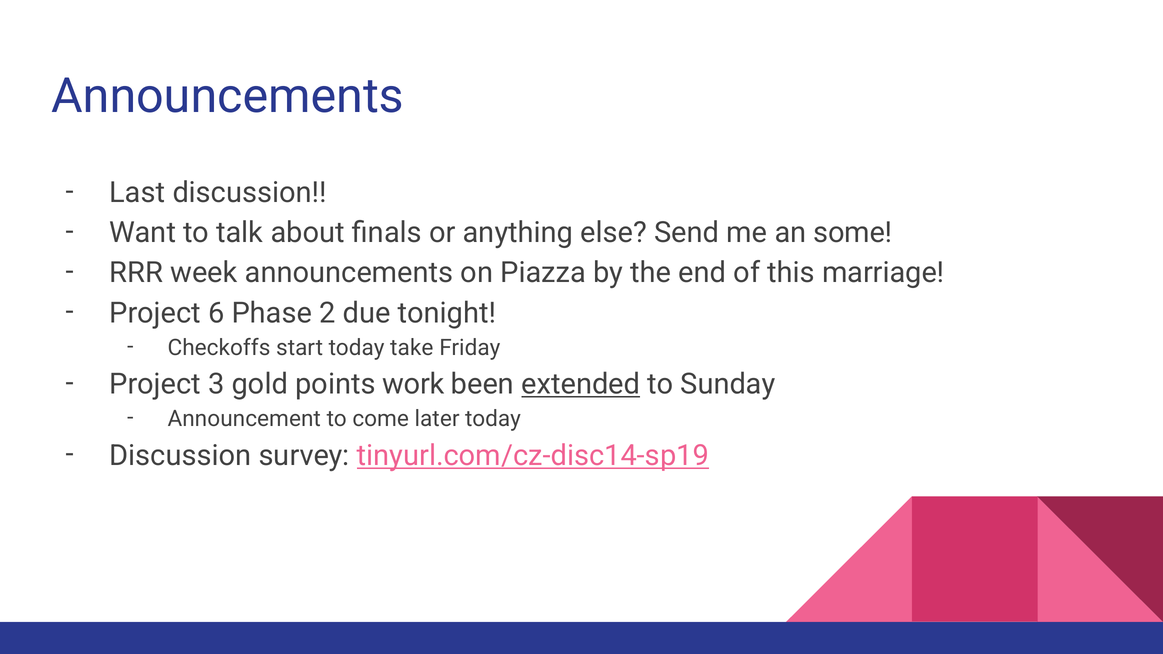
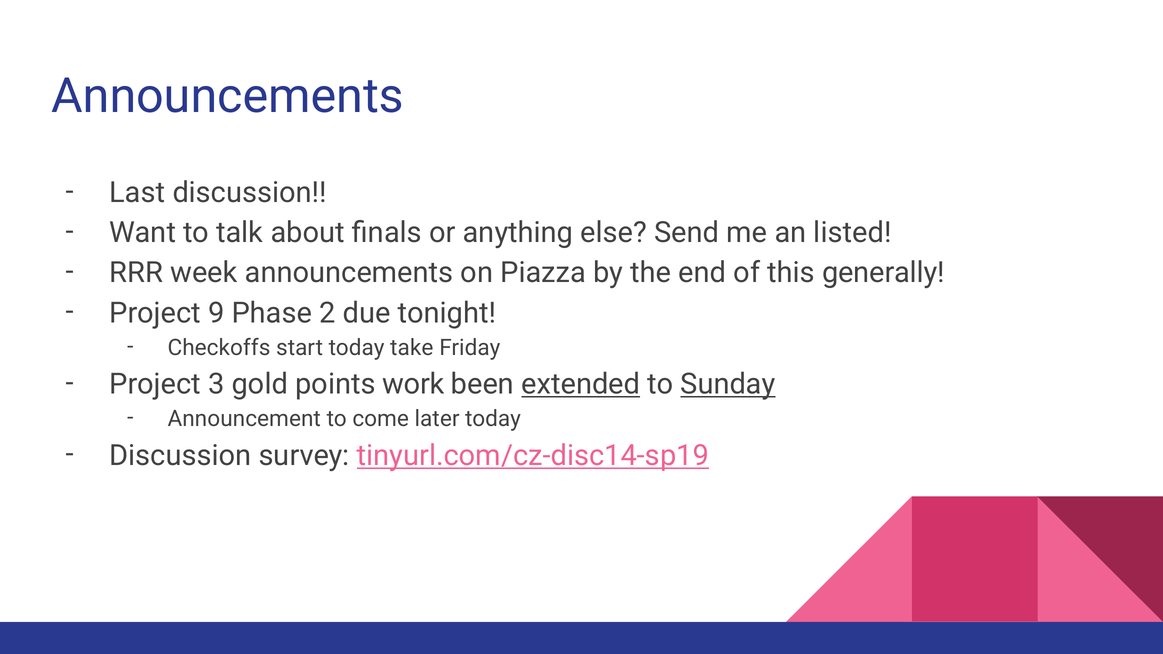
some: some -> listed
marriage: marriage -> generally
6: 6 -> 9
Sunday underline: none -> present
